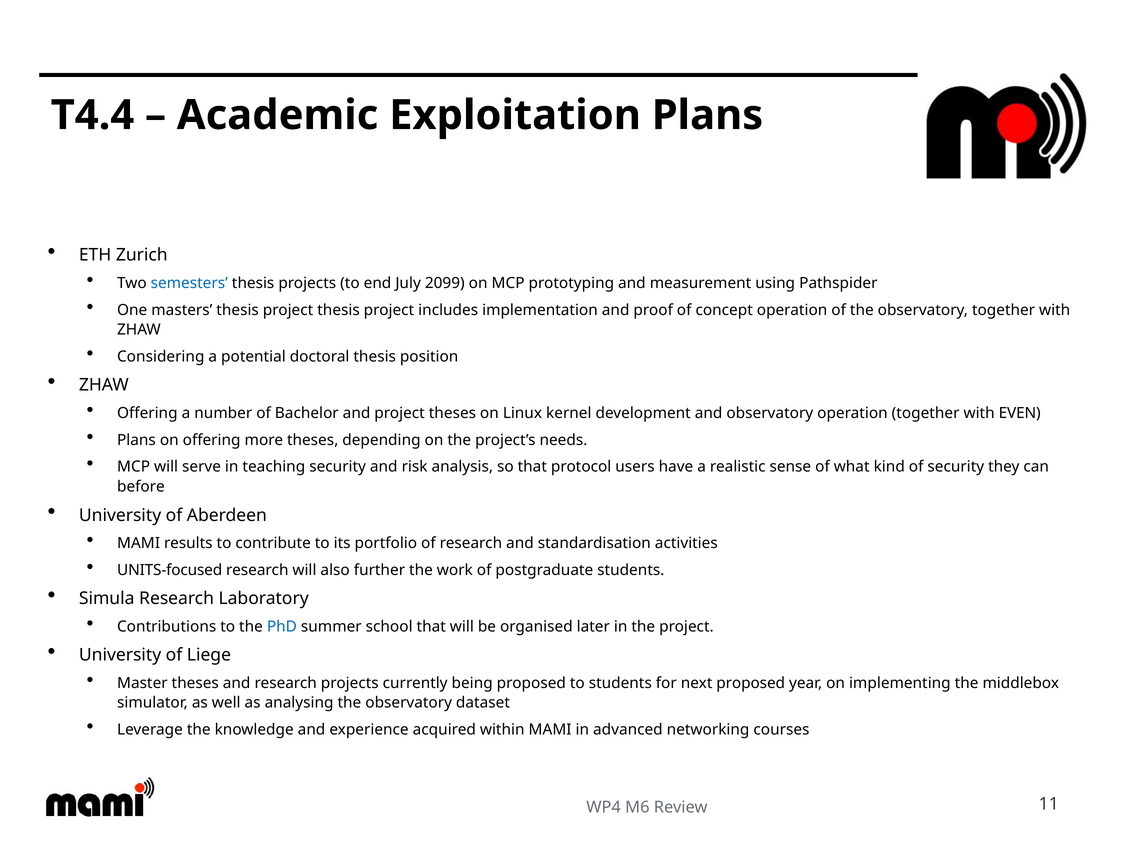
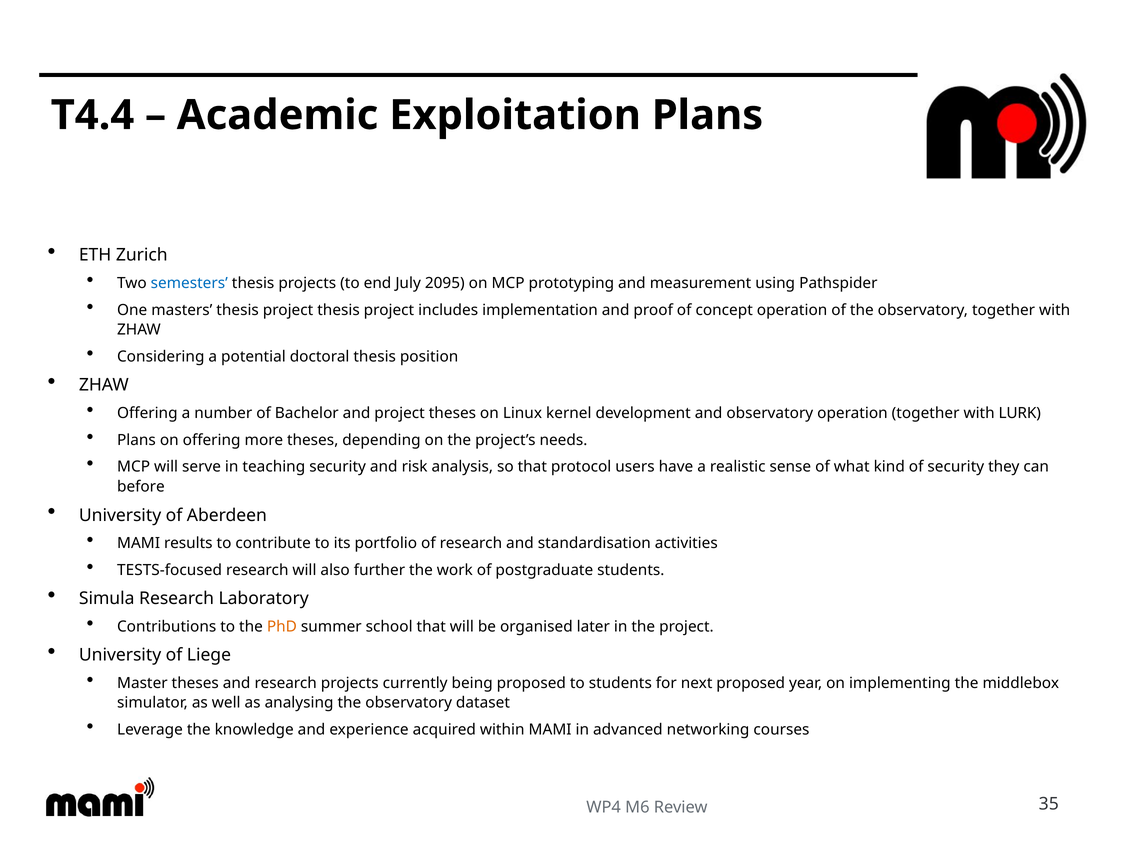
2099: 2099 -> 2095
EVEN: EVEN -> LURK
UNITS-focused: UNITS-focused -> TESTS-focused
PhD colour: blue -> orange
11: 11 -> 35
